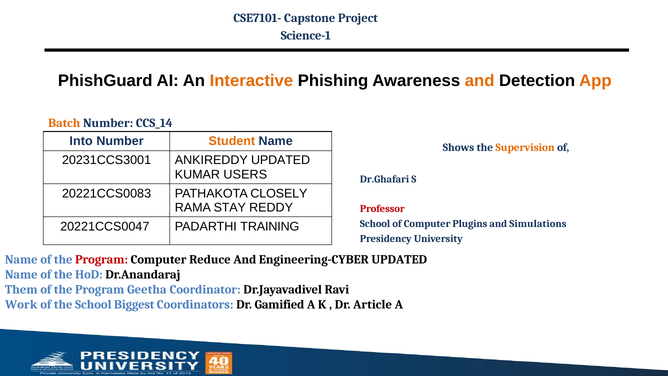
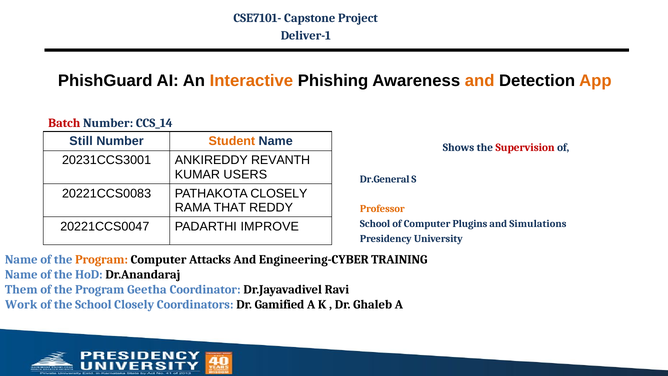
Science-1: Science-1 -> Deliver-1
Batch colour: orange -> red
Into: Into -> Still
Supervision colour: orange -> red
ANKIREDDY UPDATED: UPDATED -> REVANTH
Dr.Ghafari: Dr.Ghafari -> Dr.General
STAY: STAY -> THAT
Professor colour: red -> orange
TRAINING: TRAINING -> IMPROVE
Program at (102, 259) colour: red -> orange
Reduce: Reduce -> Attacks
Engineering-CYBER UPDATED: UPDATED -> TRAINING
School Biggest: Biggest -> Closely
Article: Article -> Ghaleb
